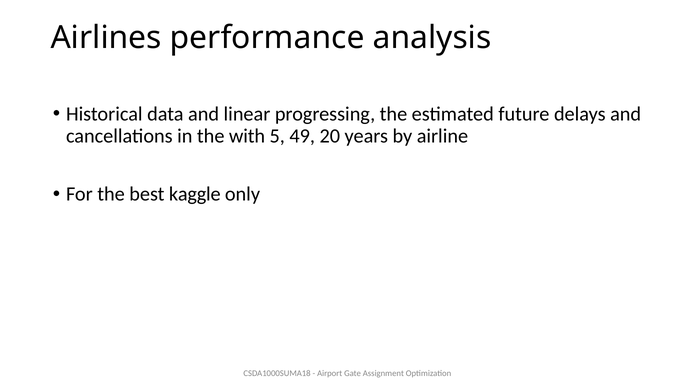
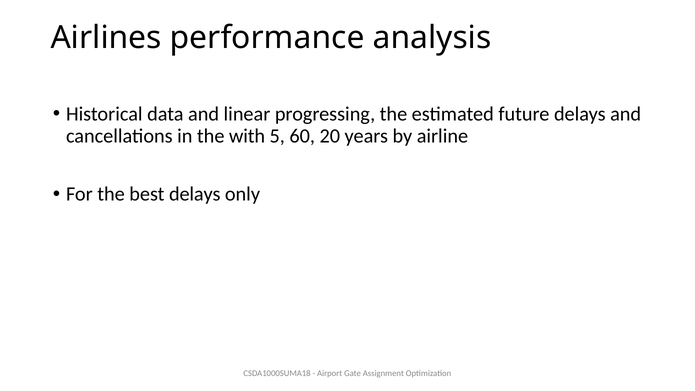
49: 49 -> 60
best kaggle: kaggle -> delays
